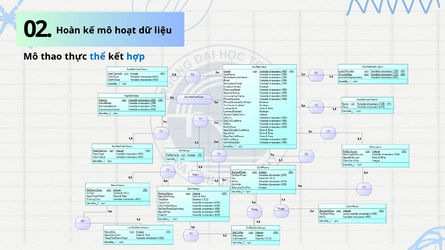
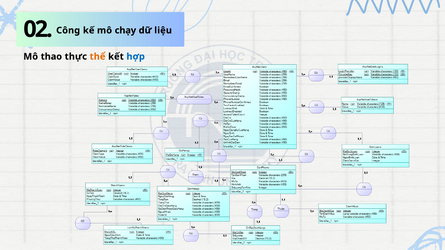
Hoàn: Hoàn -> Công
hoạt: hoạt -> chạy
thể colour: blue -> orange
